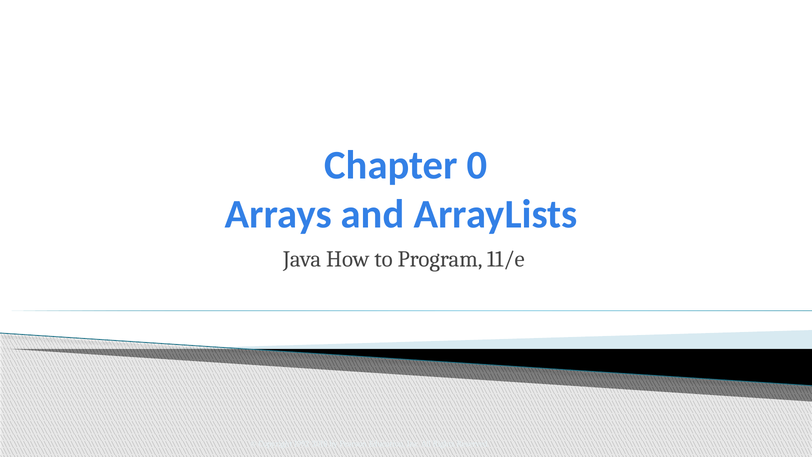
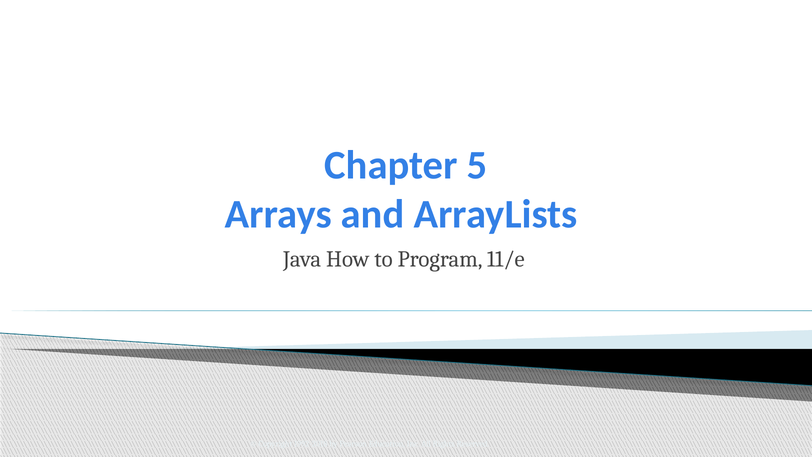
0: 0 -> 5
